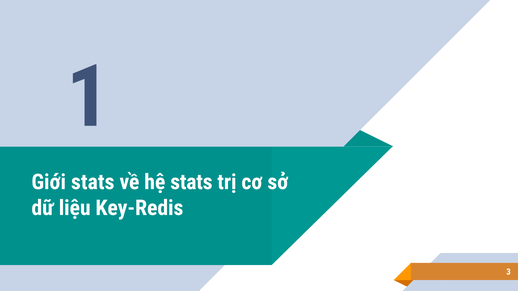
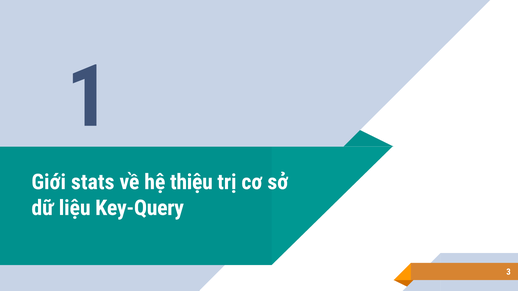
hệ stats: stats -> thiệu
Key-Redis: Key-Redis -> Key-Query
